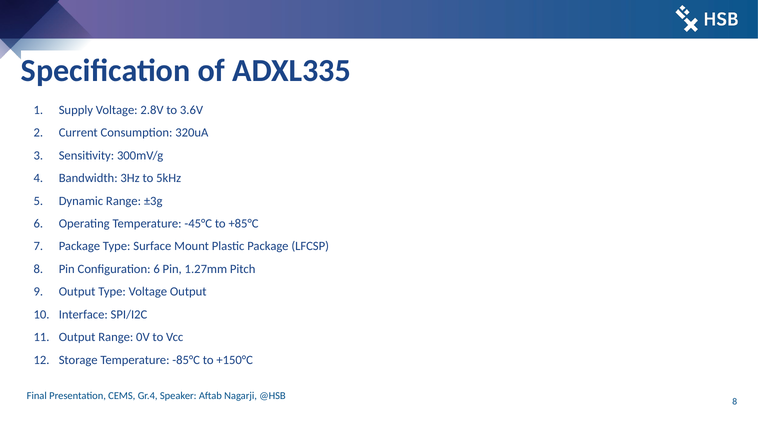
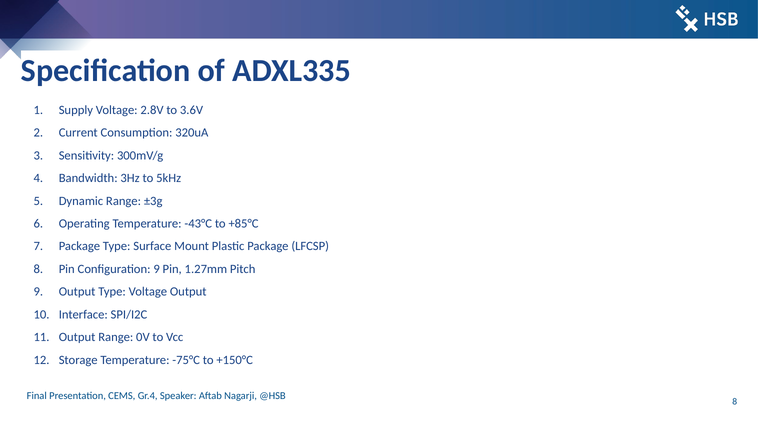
-45°C: -45°C -> -43°C
Configuration 6: 6 -> 9
-85°C: -85°C -> -75°C
